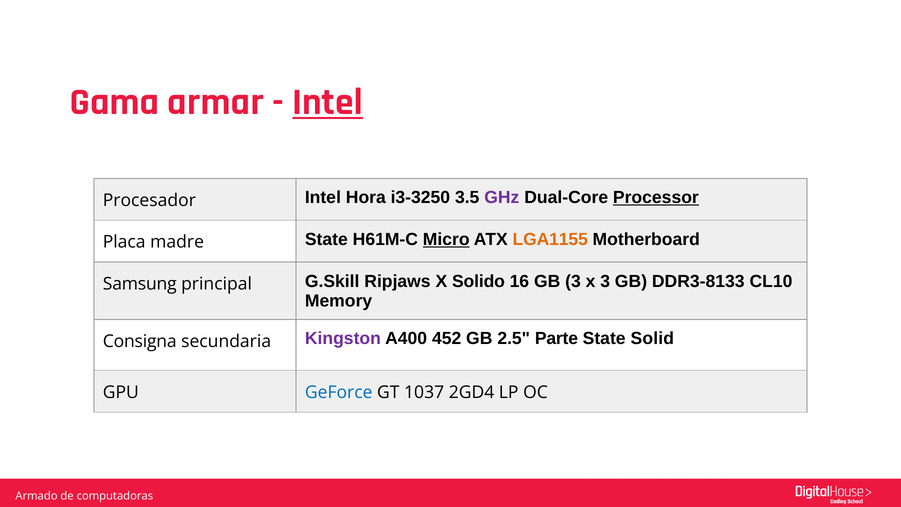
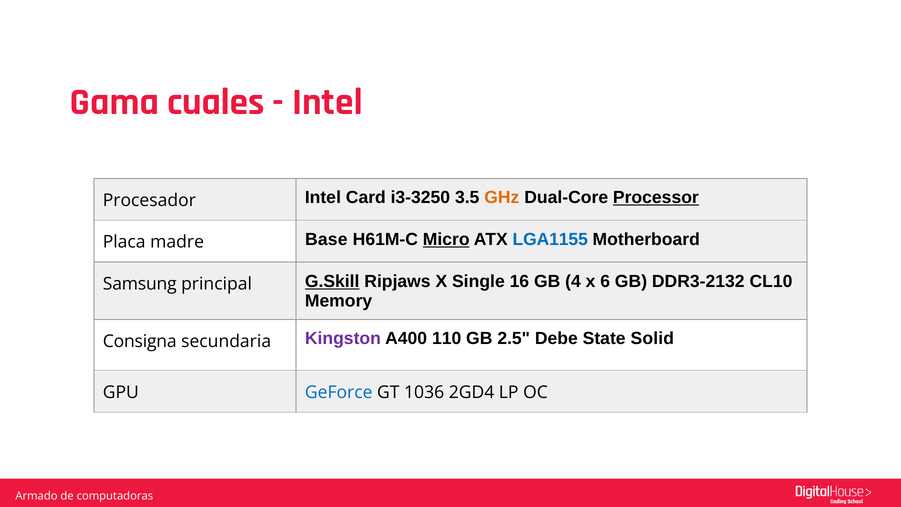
armar: armar -> cuales
Intel at (328, 102) underline: present -> none
Hora: Hora -> Card
GHz colour: purple -> orange
madre State: State -> Base
LGA1155 colour: orange -> blue
G.Skill underline: none -> present
Solido: Solido -> Single
GB 3: 3 -> 4
x 3: 3 -> 6
DDR3-8133: DDR3-8133 -> DDR3-2132
452: 452 -> 110
Parte: Parte -> Debe
1037: 1037 -> 1036
